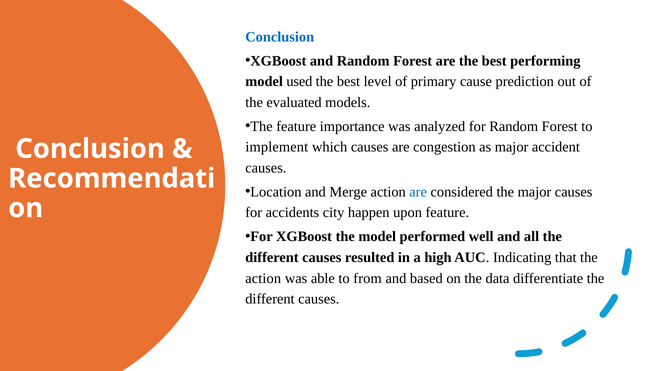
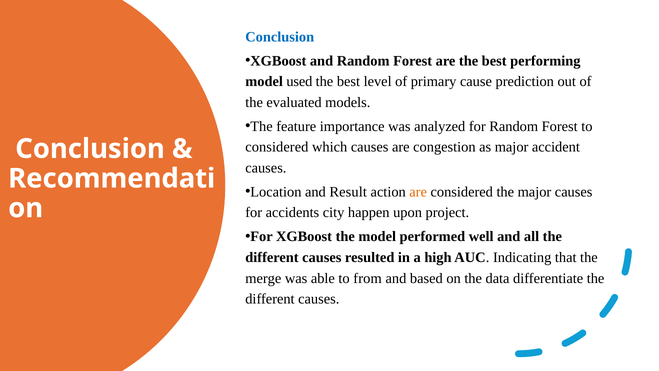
implement at (277, 147): implement -> considered
Merge: Merge -> Result
are at (418, 192) colour: blue -> orange
upon feature: feature -> project
action at (263, 278): action -> merge
